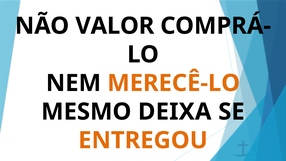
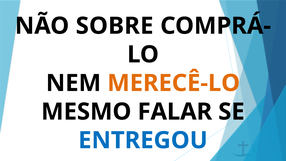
VALOR: VALOR -> SOBRE
DEIXA: DEIXA -> FALAR
ENTREGOU colour: orange -> blue
